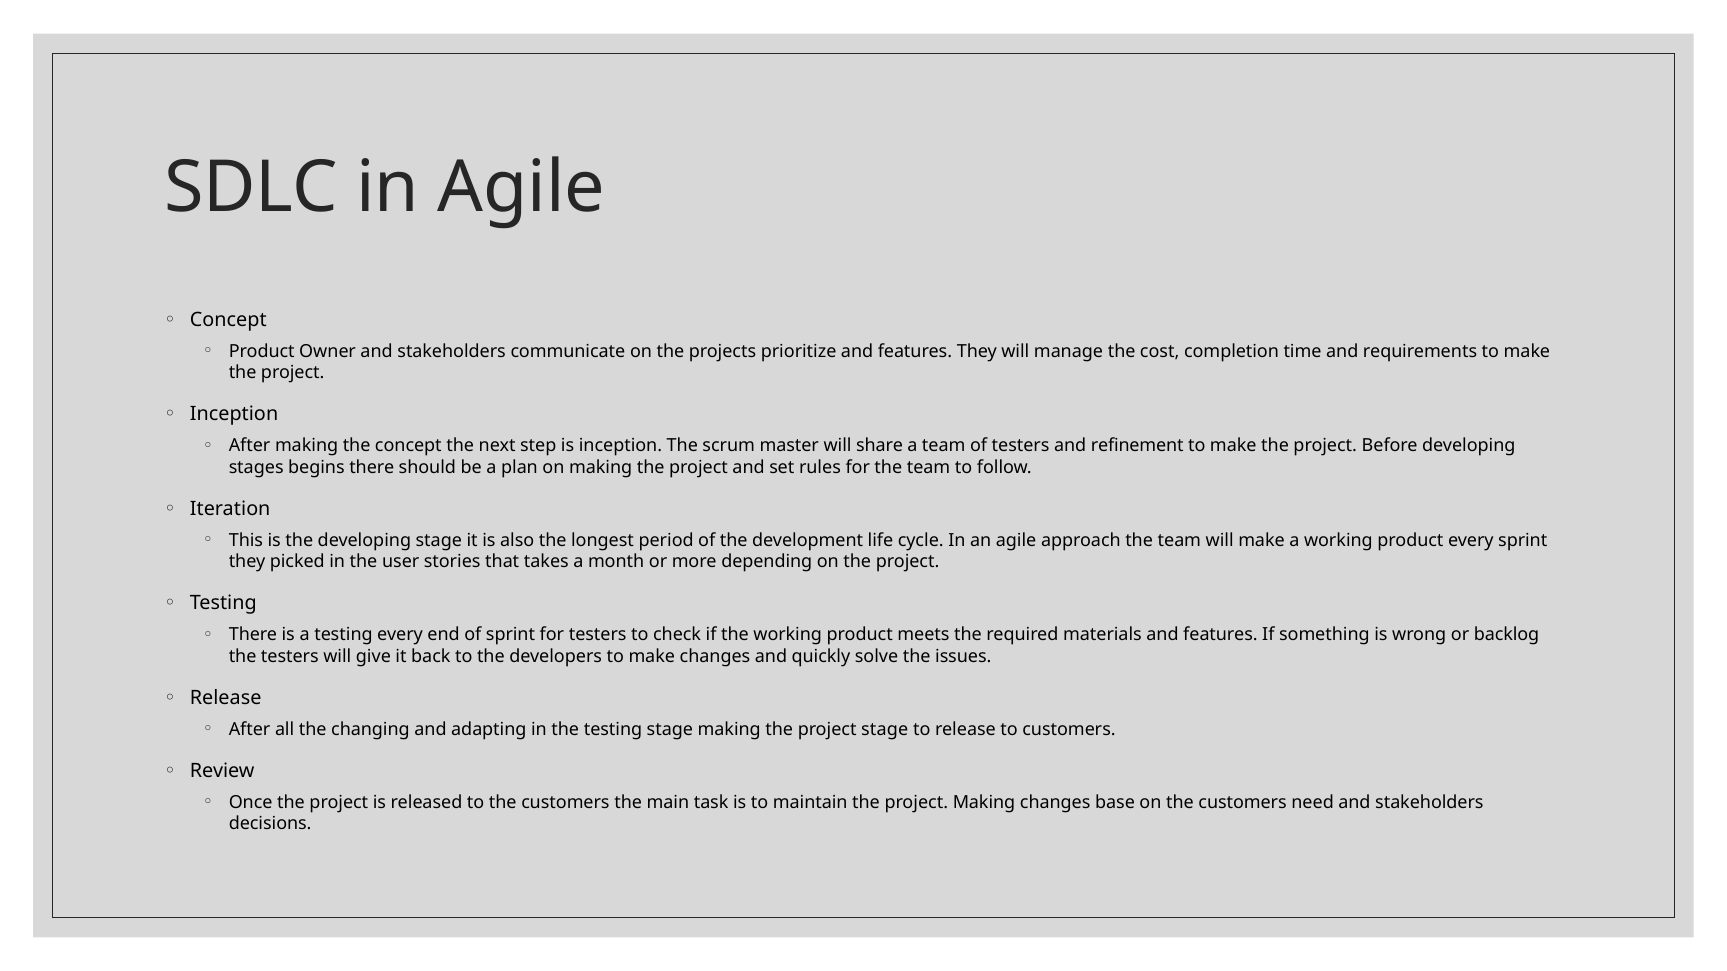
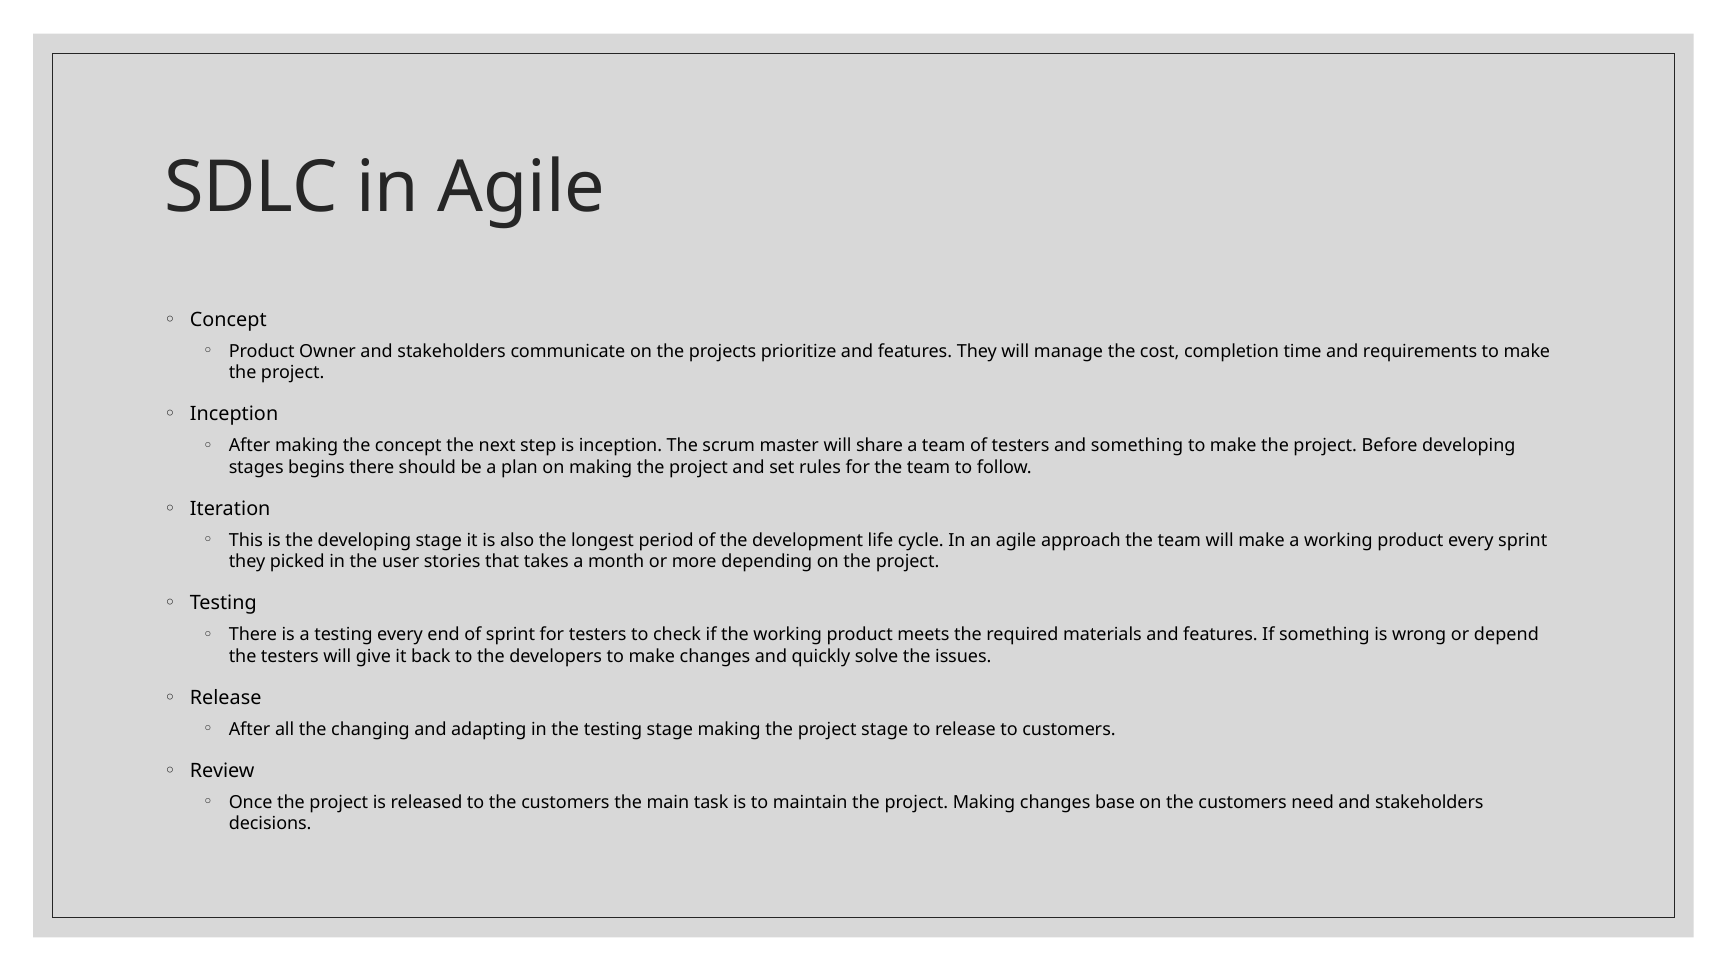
and refinement: refinement -> something
backlog: backlog -> depend
